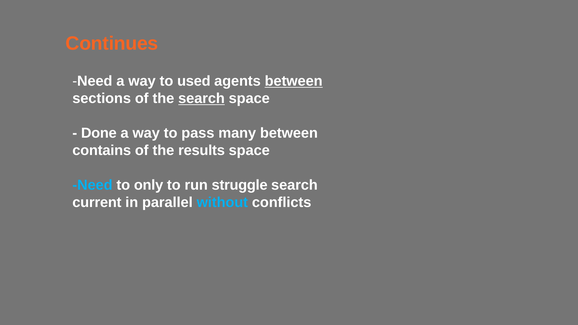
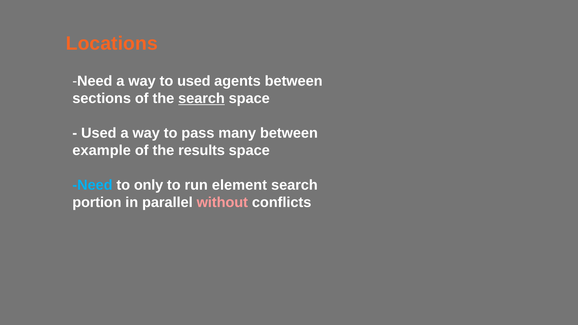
Continues: Continues -> Locations
between at (294, 81) underline: present -> none
Done at (99, 133): Done -> Used
contains: contains -> example
struggle: struggle -> element
current: current -> portion
without colour: light blue -> pink
